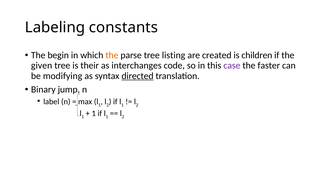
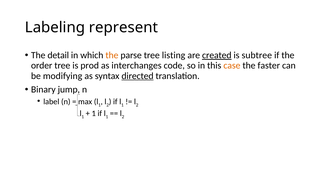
constants: constants -> represent
begin: begin -> detail
created underline: none -> present
children: children -> subtree
given: given -> order
their: their -> prod
case colour: purple -> orange
